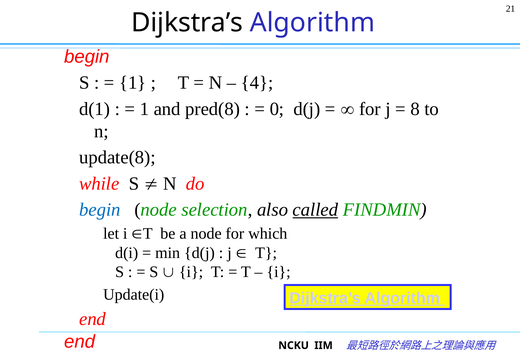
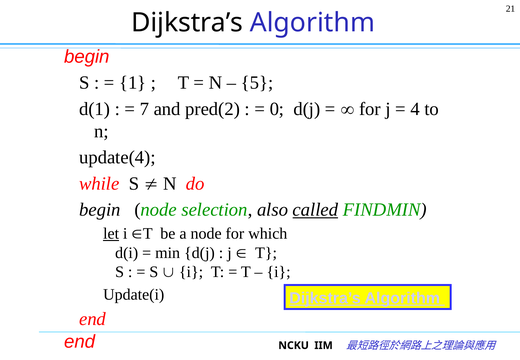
4: 4 -> 5
1 at (144, 109): 1 -> 7
pred(8: pred(8 -> pred(2
8: 8 -> 4
update(8: update(8 -> update(4
begin at (100, 210) colour: blue -> black
let underline: none -> present
